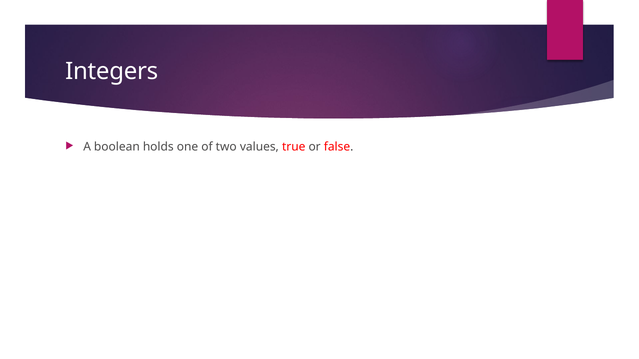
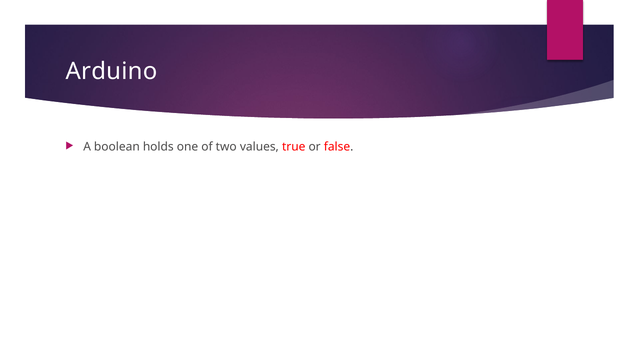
Integers: Integers -> Arduino
